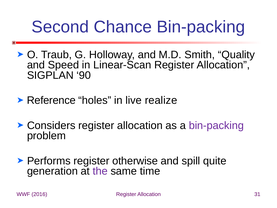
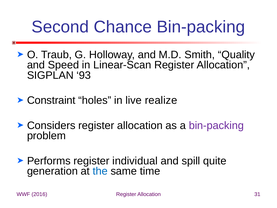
90: 90 -> 93
Reference: Reference -> Constraint
otherwise: otherwise -> individual
the colour: purple -> blue
